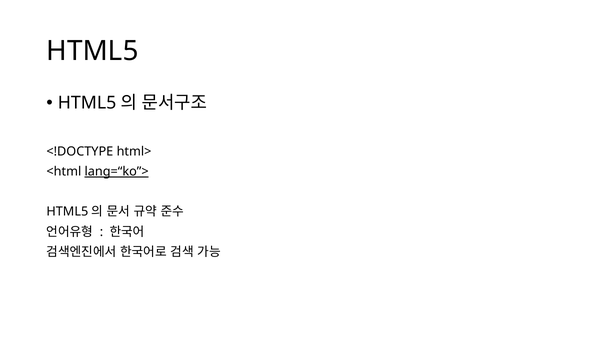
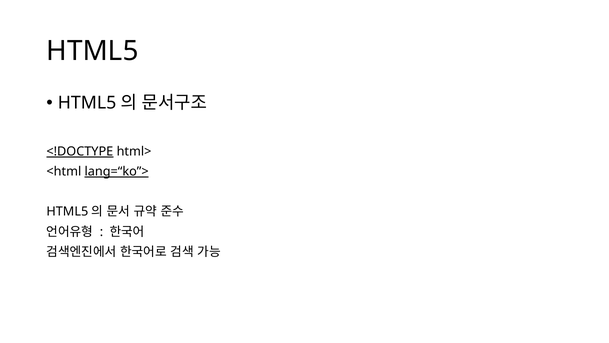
<!DOCTYPE underline: none -> present
